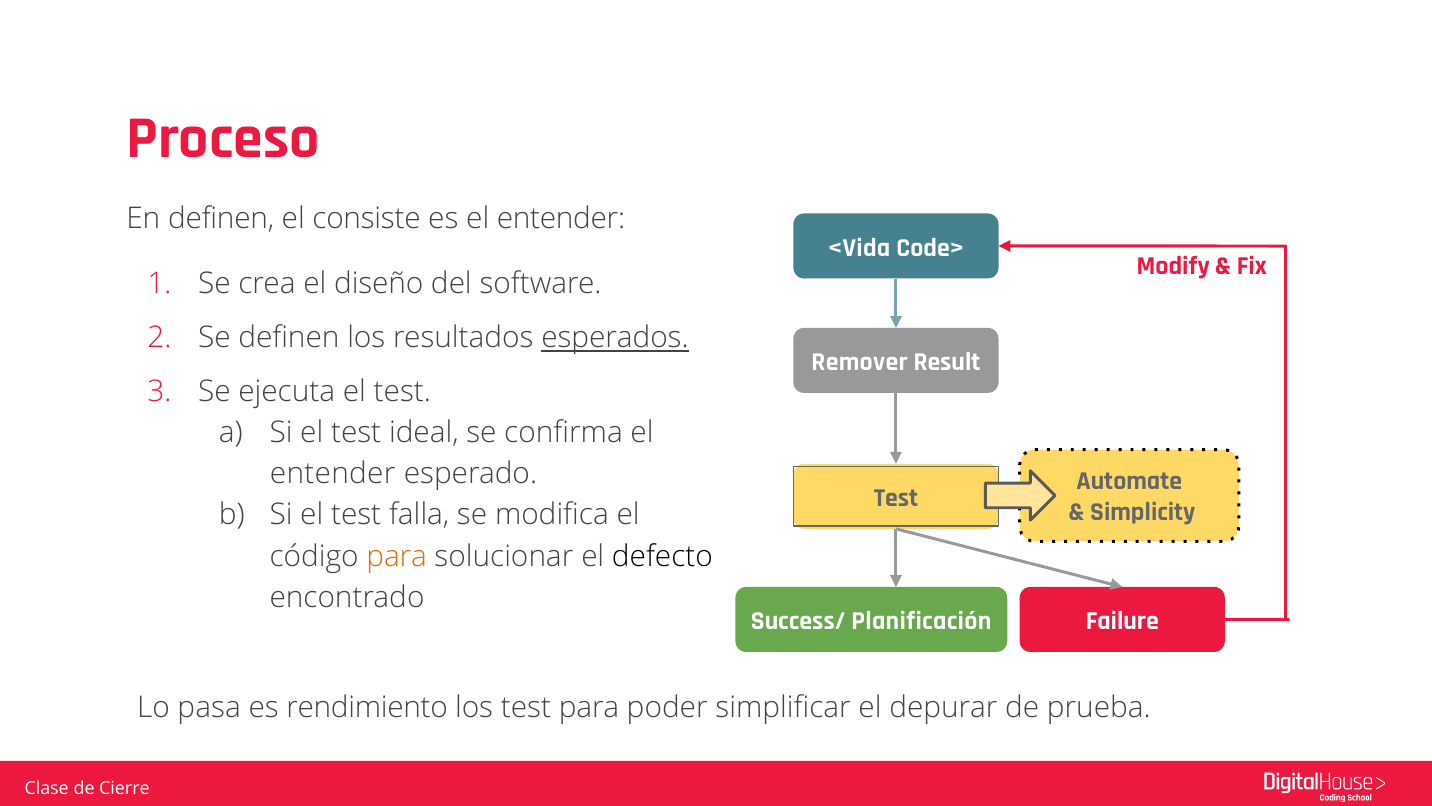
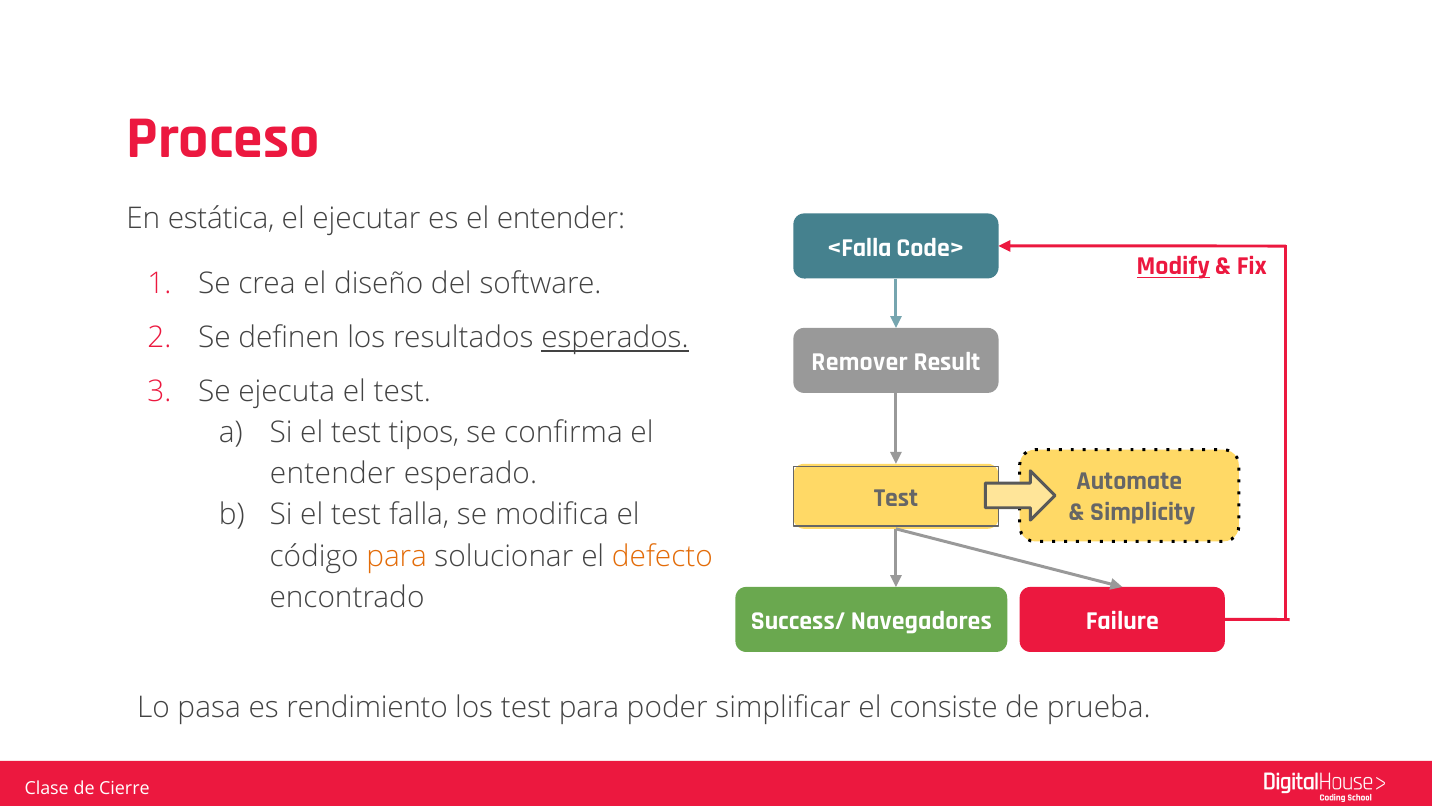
En definen: definen -> estática
consiste: consiste -> ejecutar
<Vida: <Vida -> <Falla
Modify underline: none -> present
ideal: ideal -> tipos
defecto colour: black -> orange
Planificación: Planificación -> Navegadores
depurar: depurar -> consiste
